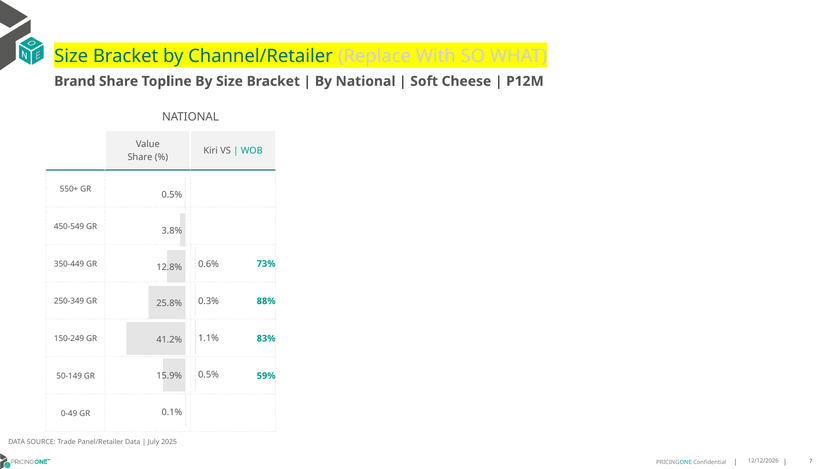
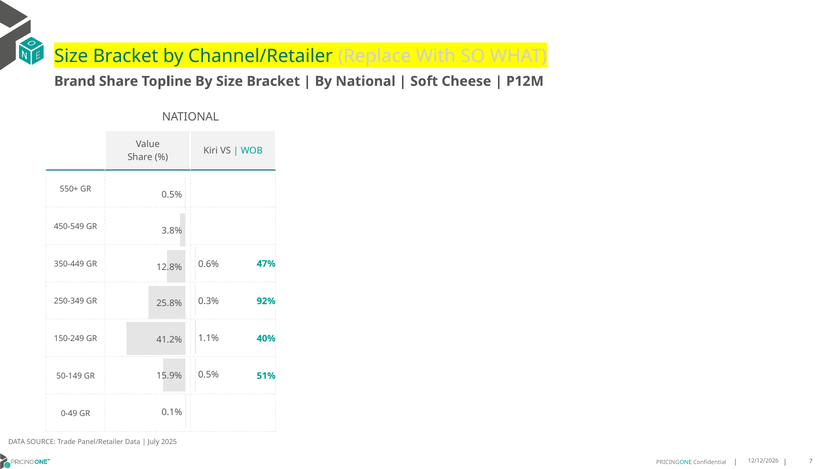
73%: 73% -> 47%
88%: 88% -> 92%
83%: 83% -> 40%
59%: 59% -> 51%
